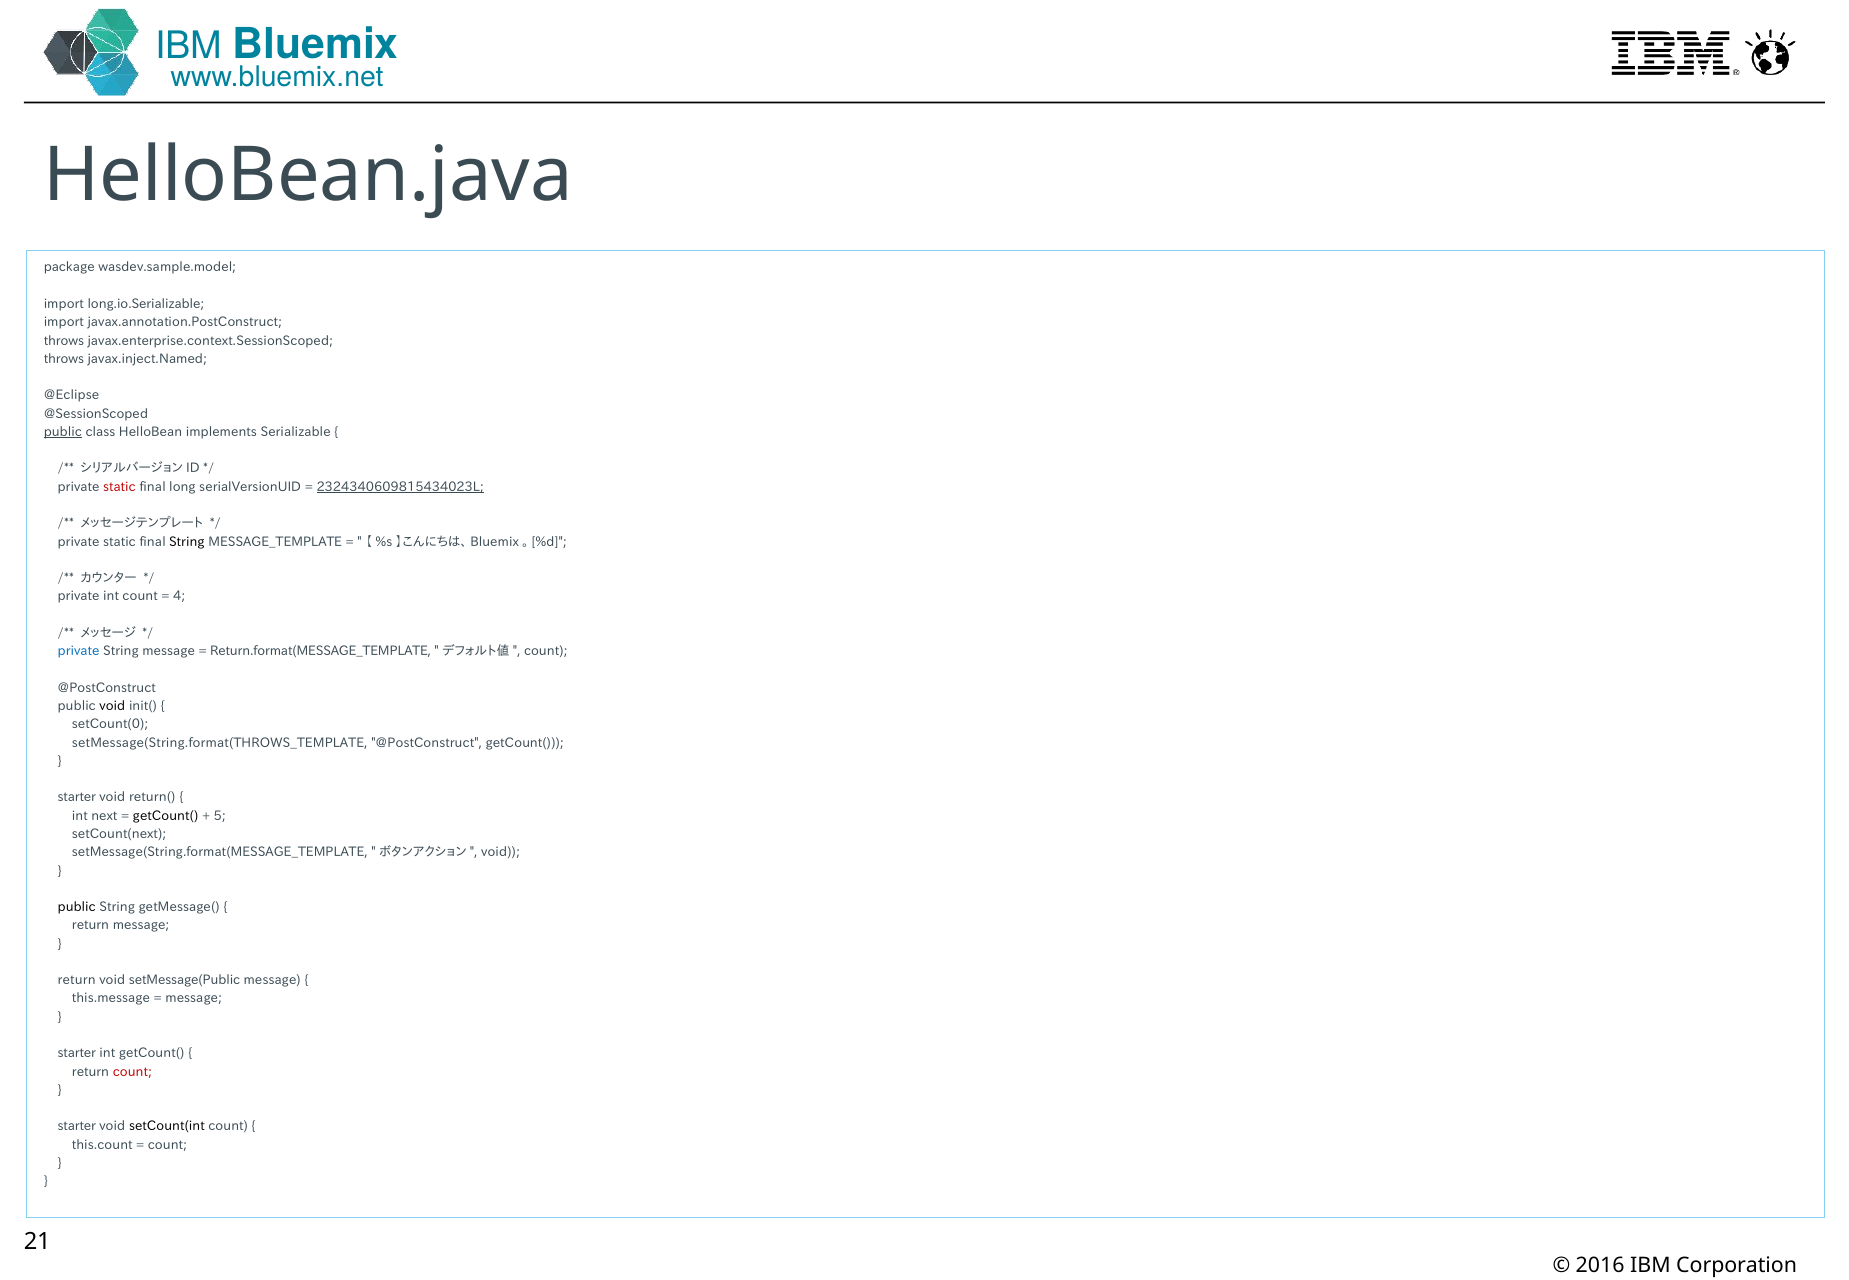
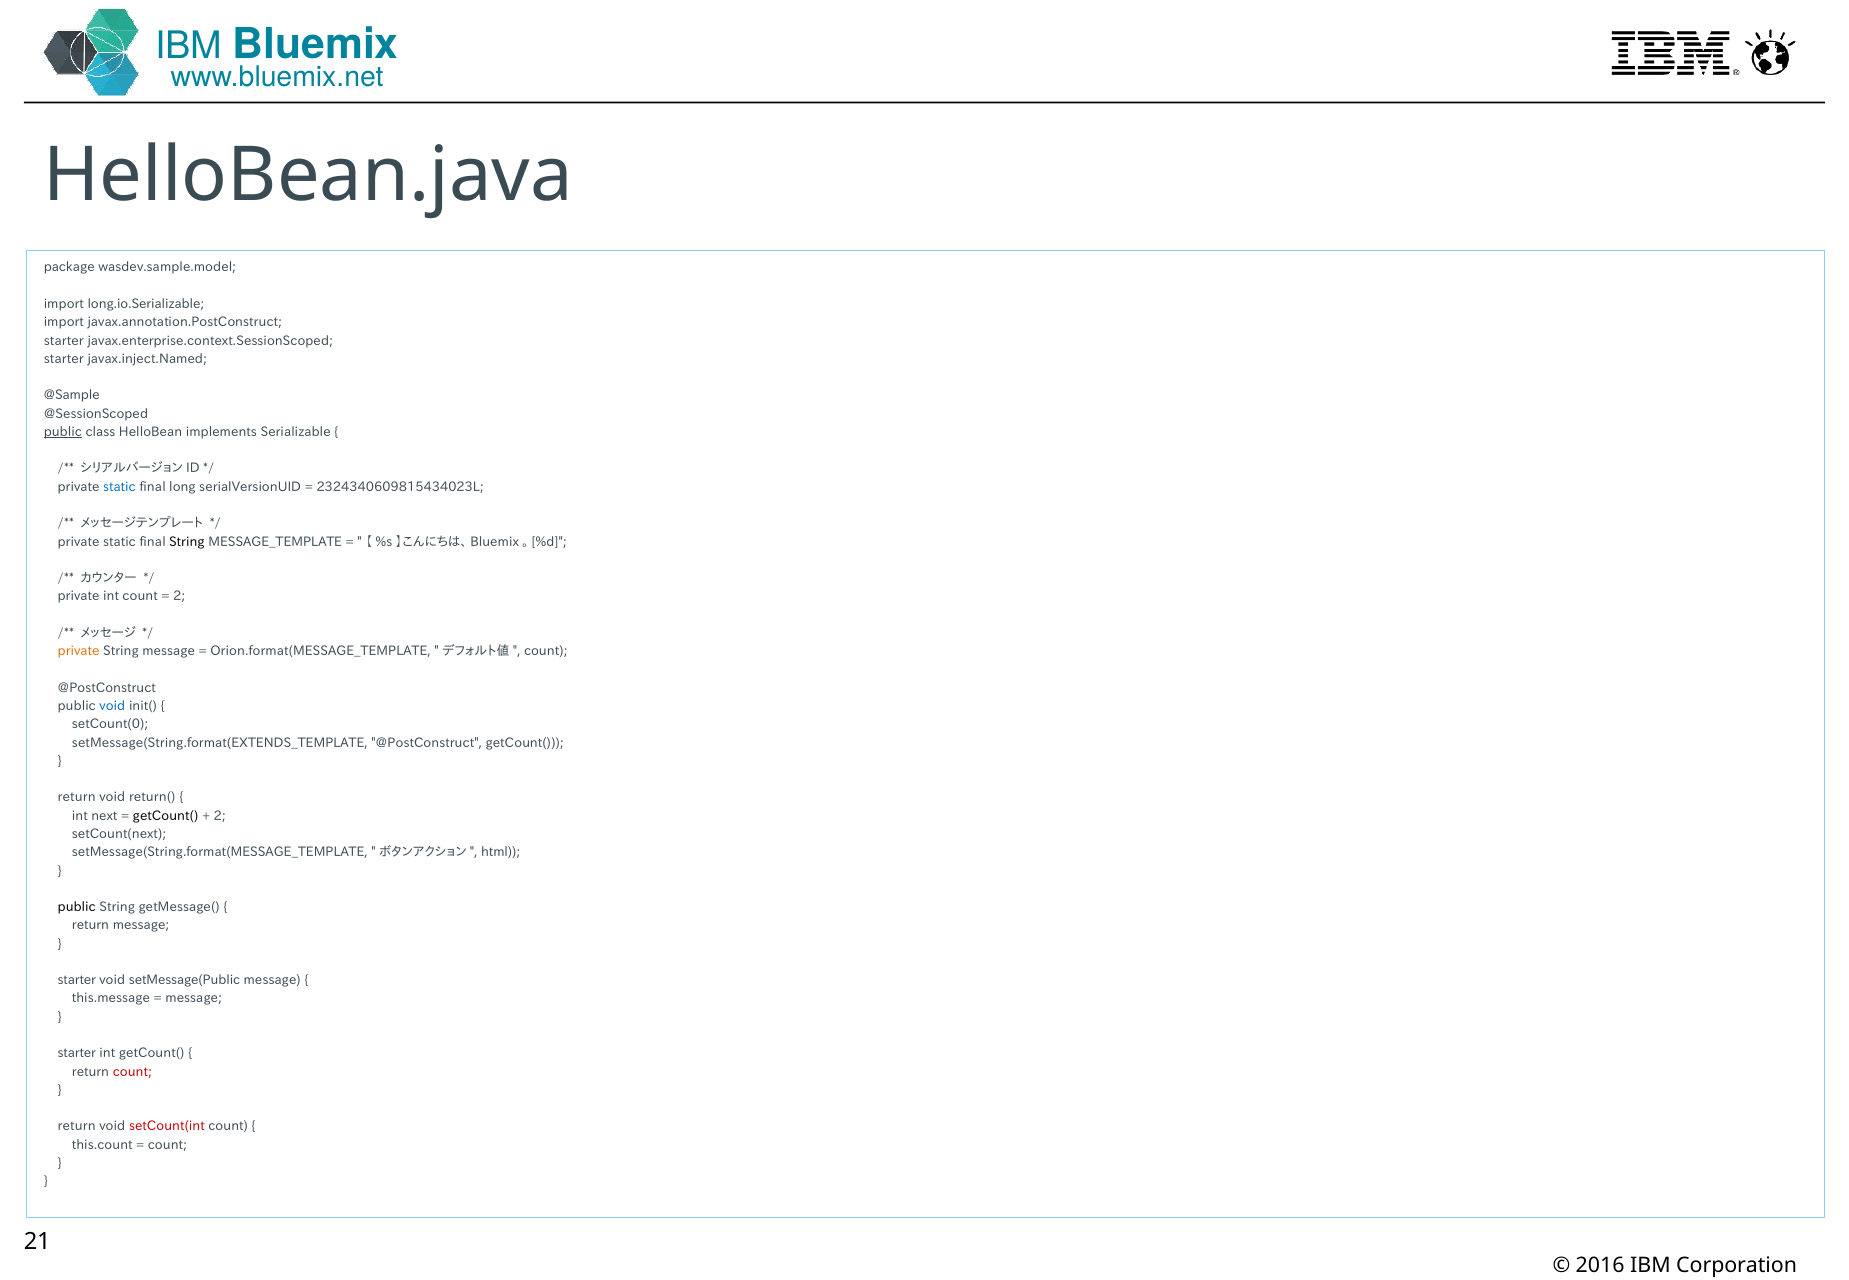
throws at (64, 341): throws -> starter
throws at (64, 359): throws -> starter
@Eclipse: @Eclipse -> @Sample
static at (119, 487) colour: red -> blue
2324340609815434023L underline: present -> none
4 at (179, 597): 4 -> 2
private at (79, 651) colour: blue -> orange
Return.format(MESSAGE_TEMPLATE: Return.format(MESSAGE_TEMPLATE -> Orion.format(MESSAGE_TEMPLATE
void at (112, 706) colour: black -> blue
setMessage(String.format(THROWS_TEMPLATE: setMessage(String.format(THROWS_TEMPLATE -> setMessage(String.format(EXTENDS_TEMPLATE
starter at (77, 798): starter -> return
5 at (220, 816): 5 -> 2
void at (501, 853): void -> html
return at (77, 980): return -> starter
starter at (77, 1127): starter -> return
setCount(int colour: black -> red
